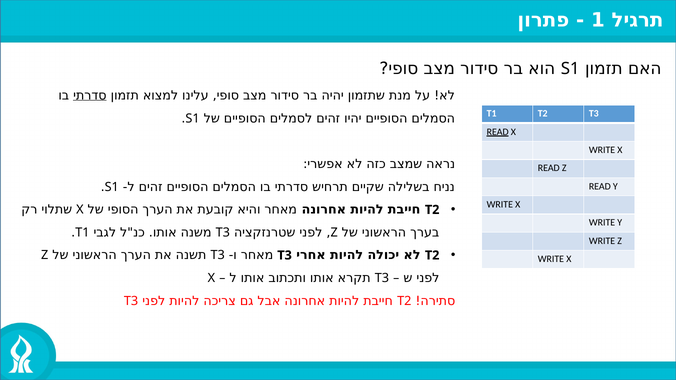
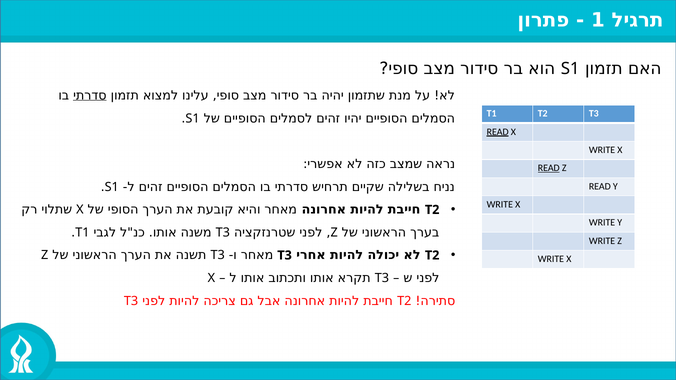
READ at (549, 168) underline: none -> present
